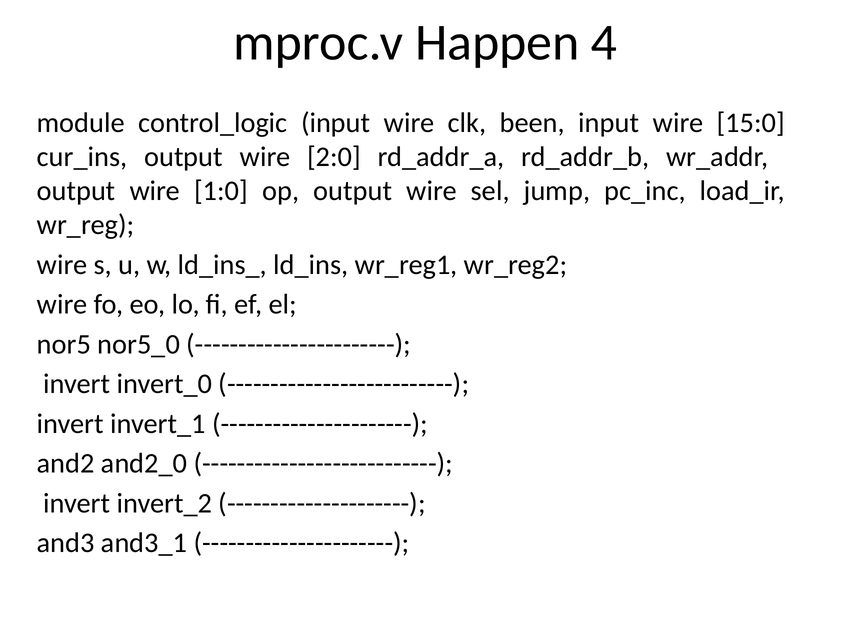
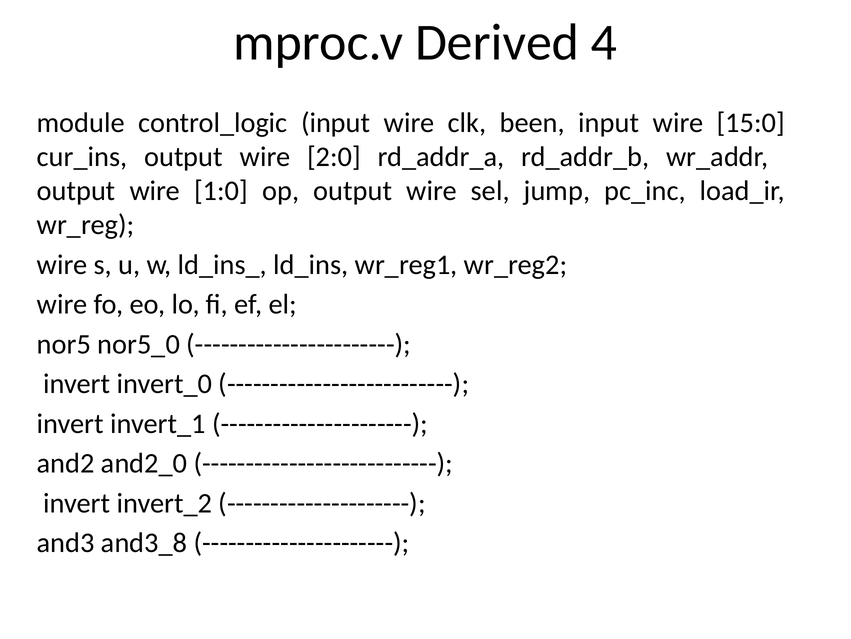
Happen: Happen -> Derived
and3_1: and3_1 -> and3_8
